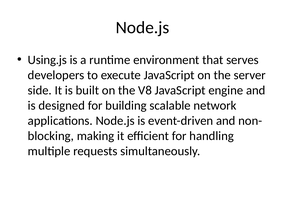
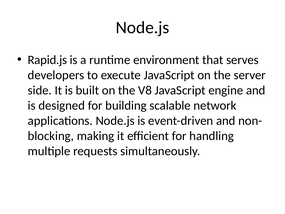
Using.js: Using.js -> Rapid.js
